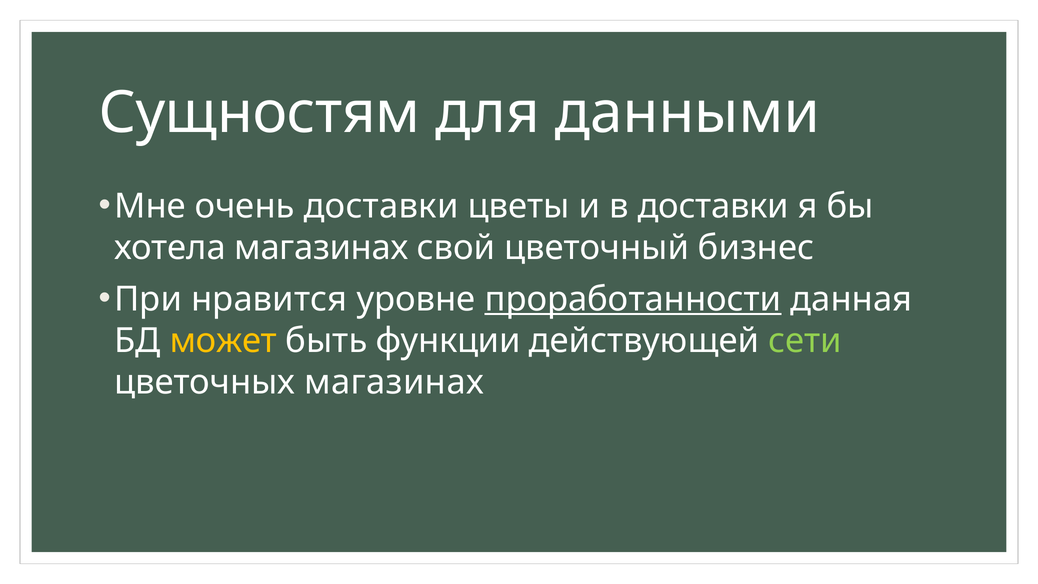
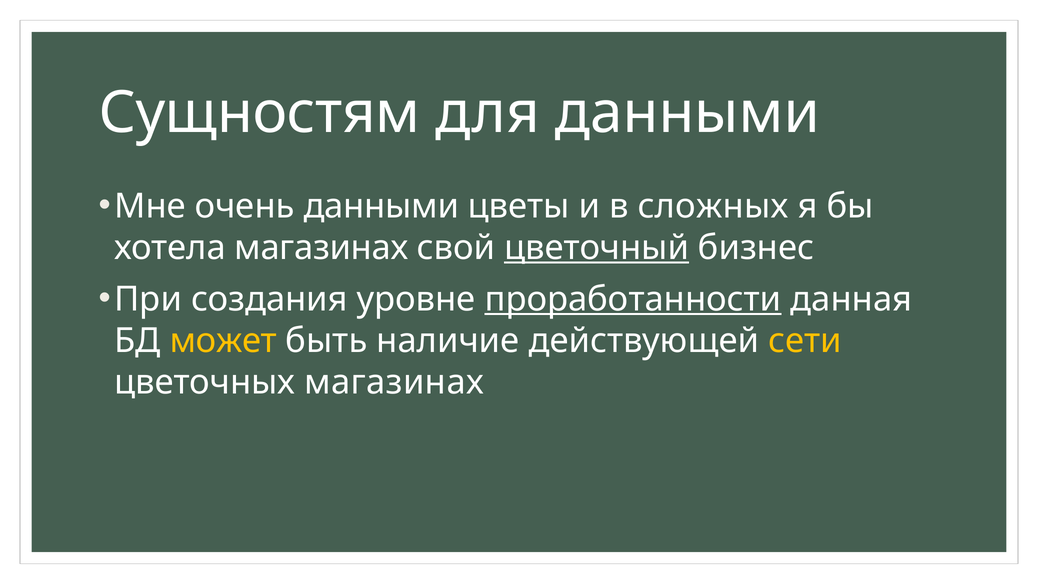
очень доставки: доставки -> данными
в доставки: доставки -> сложных
цветочный underline: none -> present
нравится: нравится -> создания
функции: функции -> наличие
сети colour: light green -> yellow
